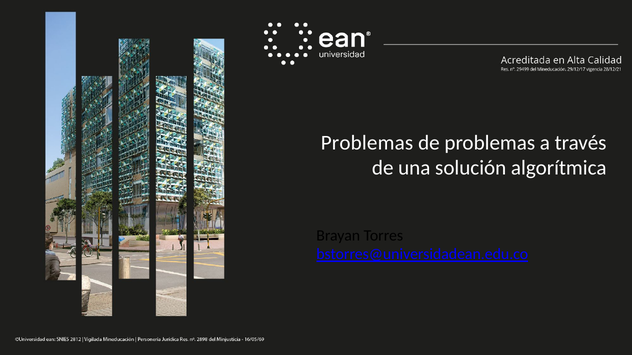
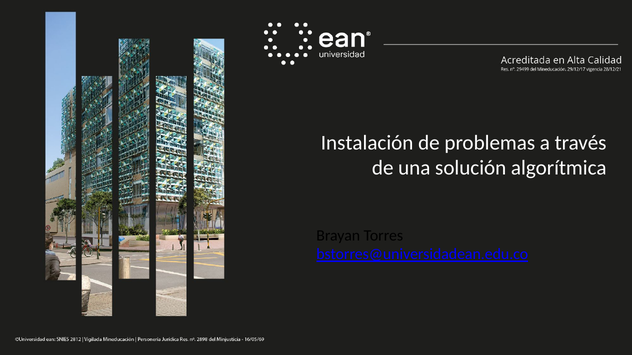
Problemas at (367, 143): Problemas -> Instalación
